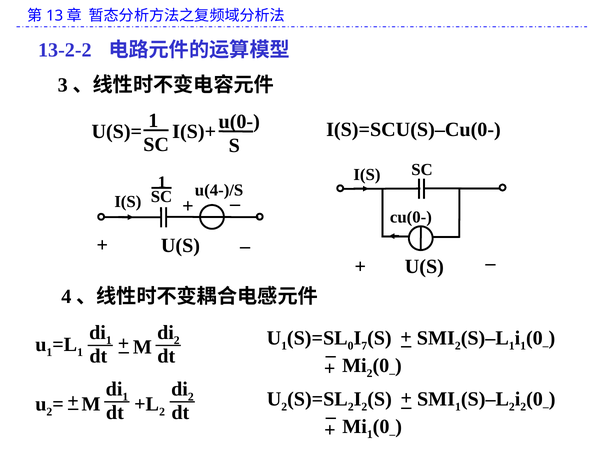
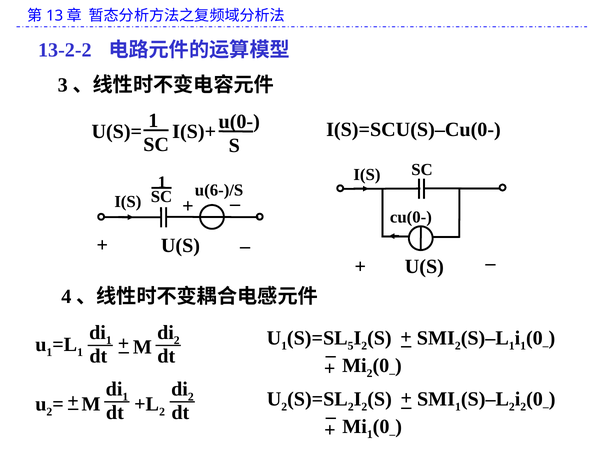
u(4-)/S: u(4-)/S -> u(6-)/S
0 at (351, 346): 0 -> 5
7 at (364, 346): 7 -> 2
